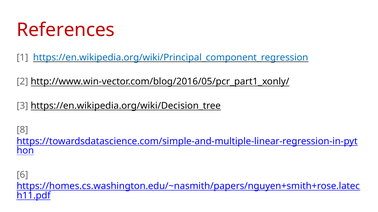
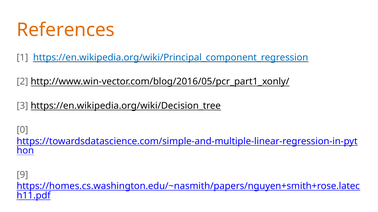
References colour: red -> orange
8: 8 -> 0
6: 6 -> 9
